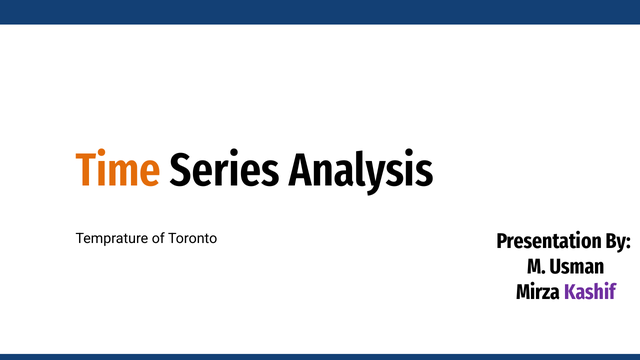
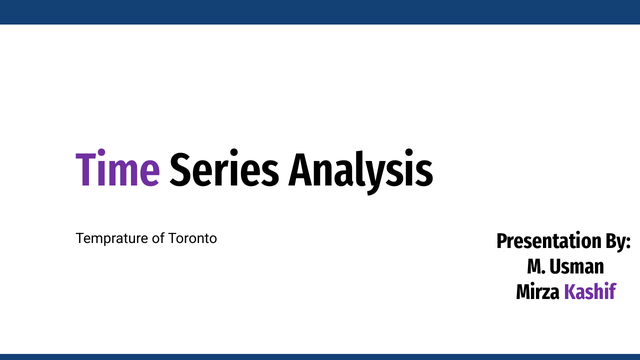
Time colour: orange -> purple
